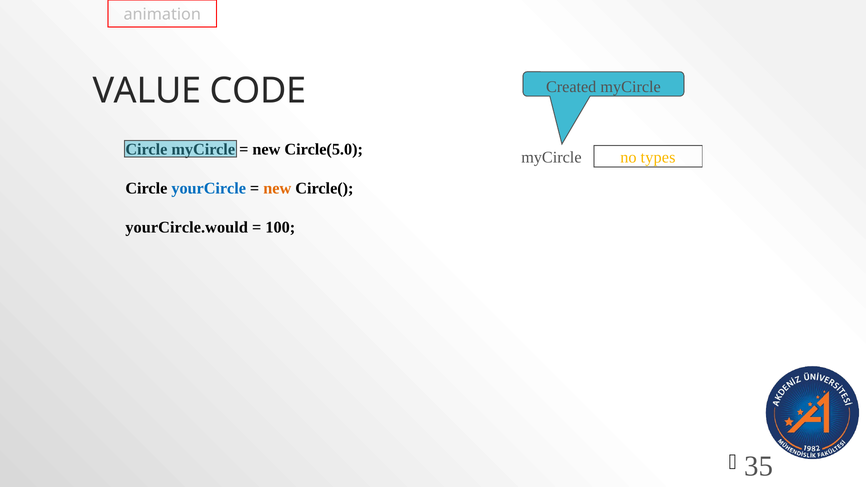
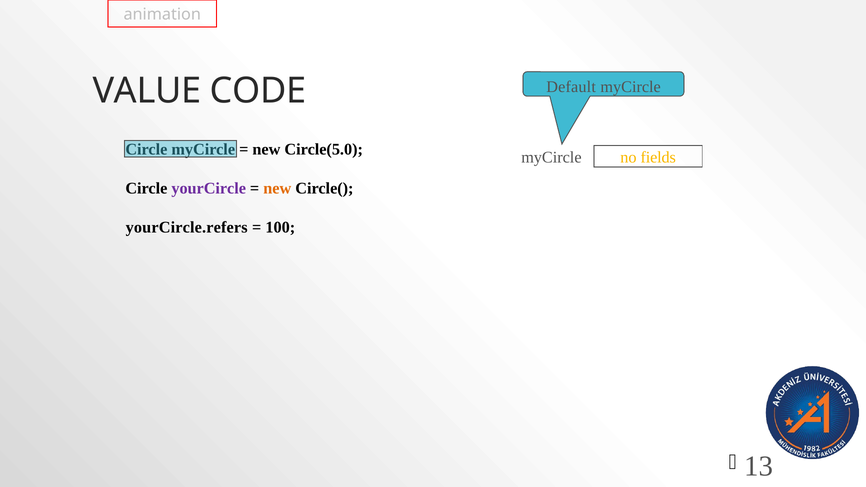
Created: Created -> Default
types: types -> fields
yourCircle colour: blue -> purple
yourCircle.would: yourCircle.would -> yourCircle.refers
35: 35 -> 13
